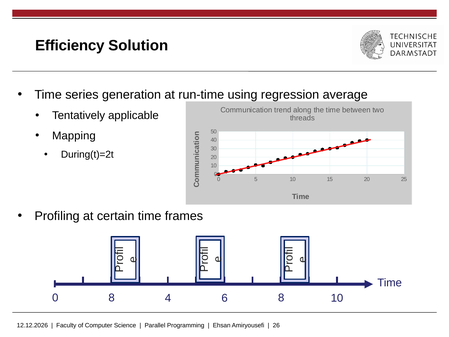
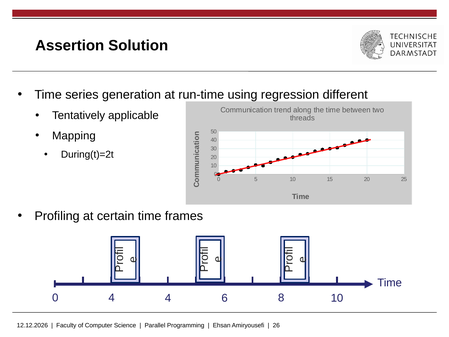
Efficiency: Efficiency -> Assertion
average: average -> different
0 8: 8 -> 4
